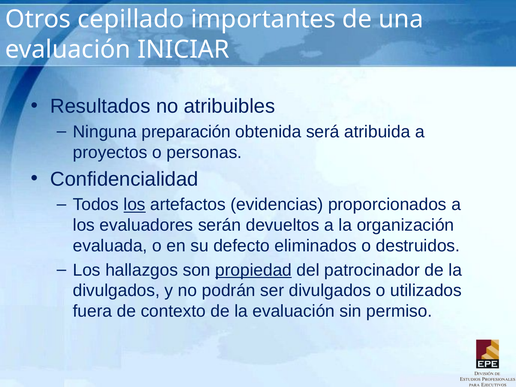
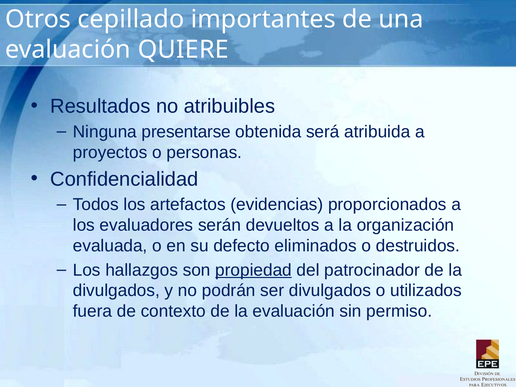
INICIAR: INICIAR -> QUIERE
preparación: preparación -> presentarse
los at (135, 205) underline: present -> none
